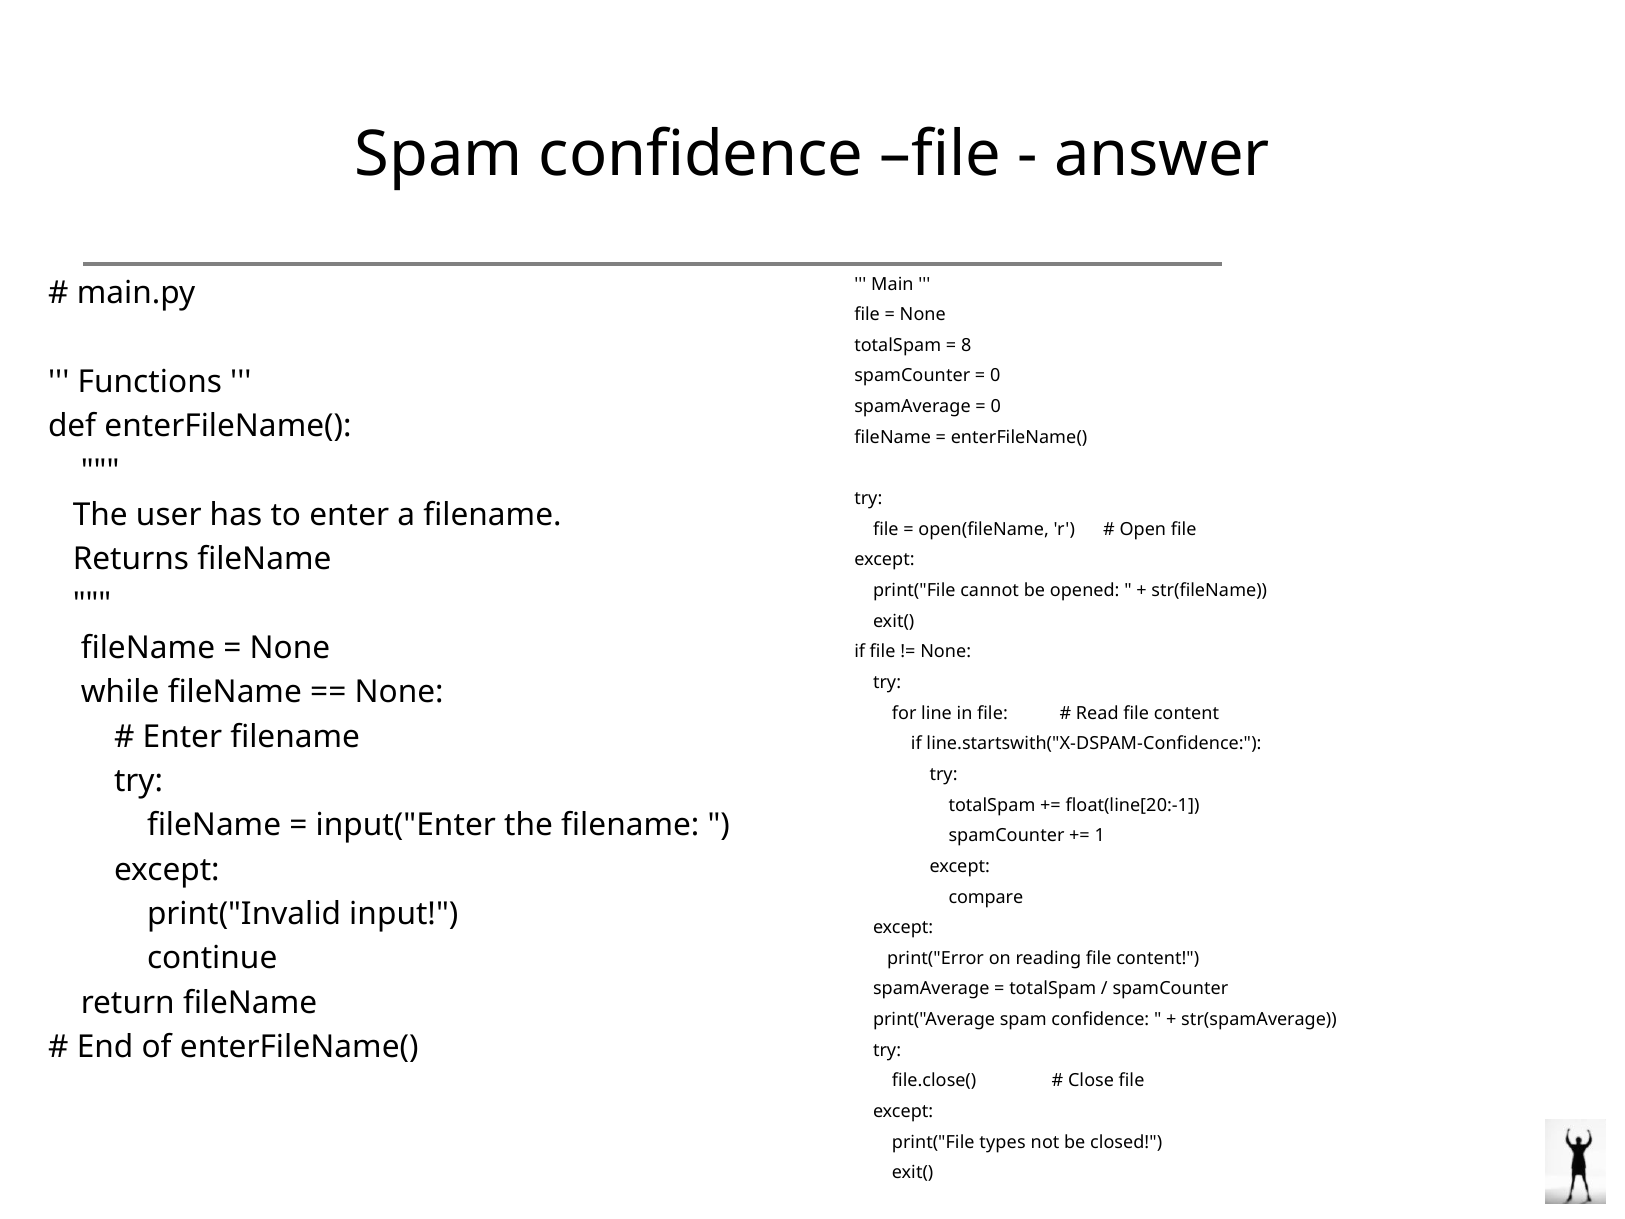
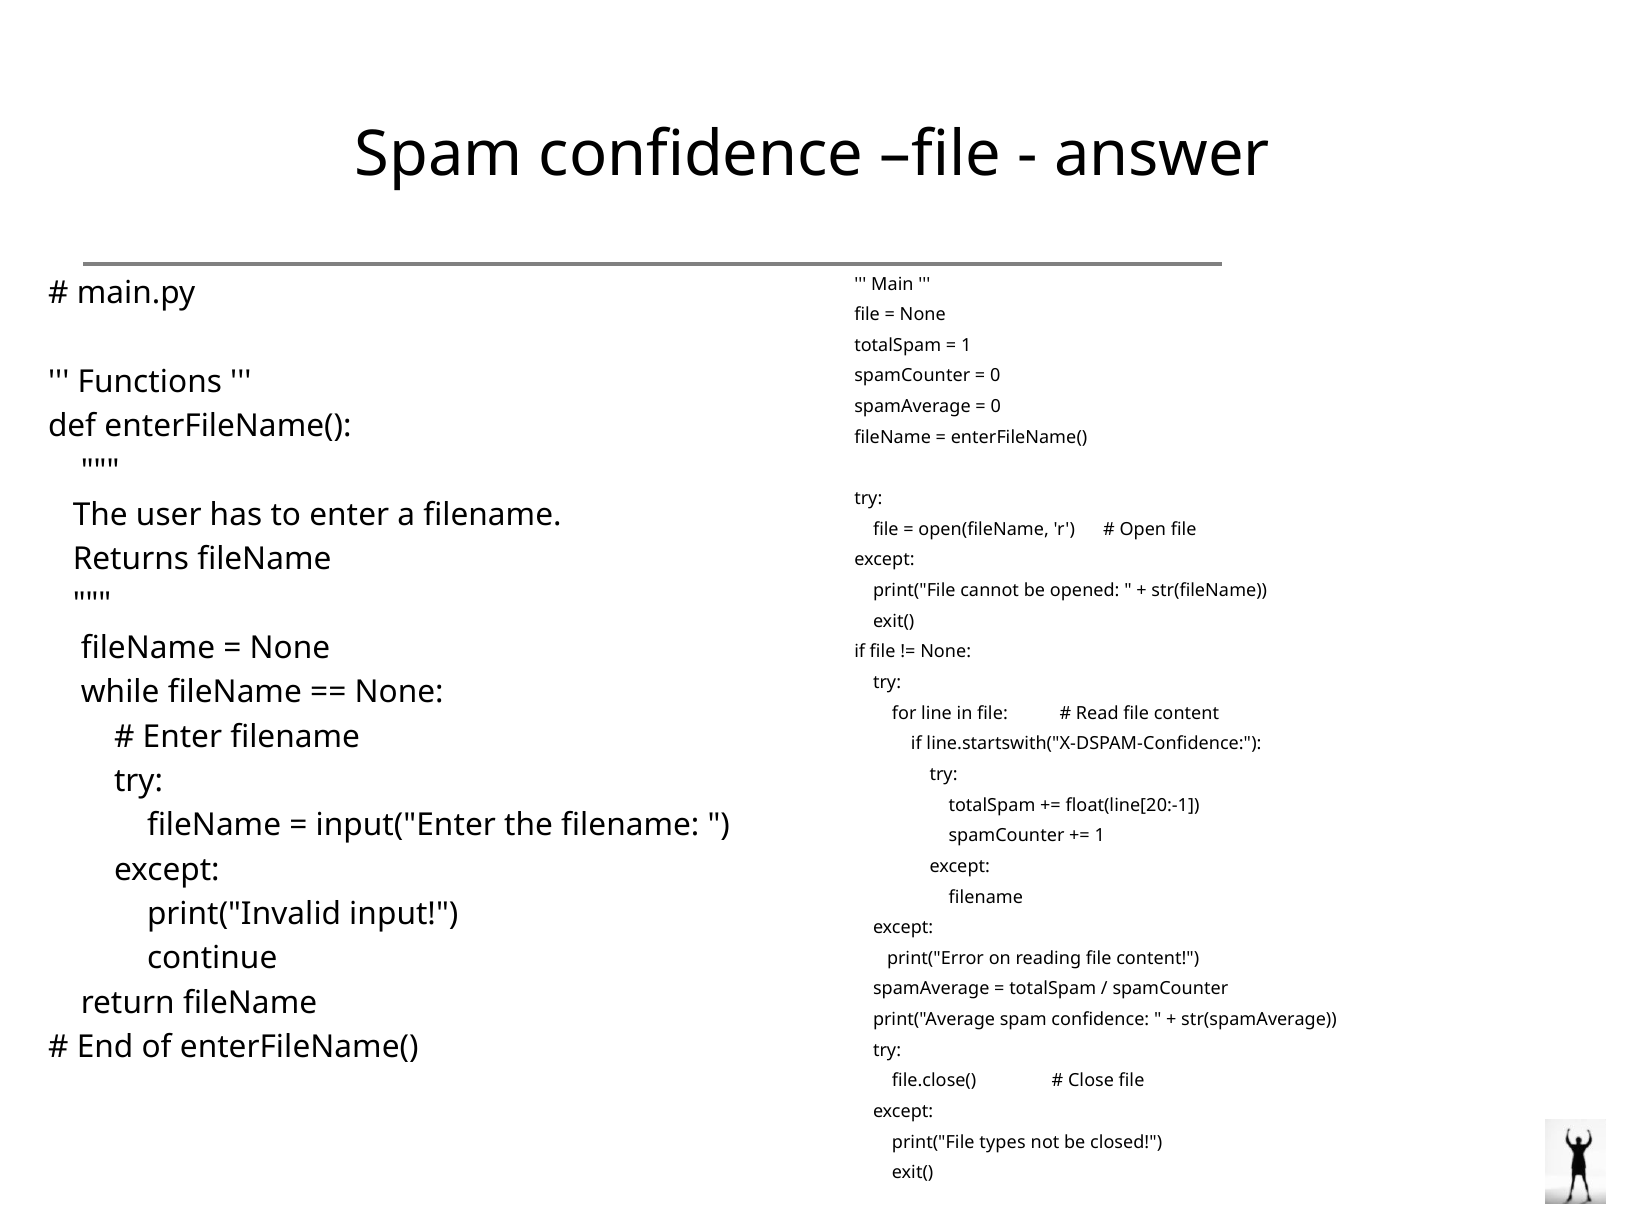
8 at (966, 345): 8 -> 1
compare at (986, 897): compare -> filename
